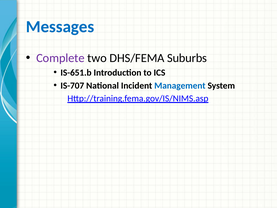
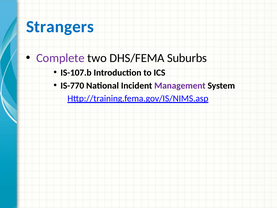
Messages: Messages -> Strangers
IS-651.b: IS-651.b -> IS-107.b
IS-707: IS-707 -> IS-770
Management colour: blue -> purple
